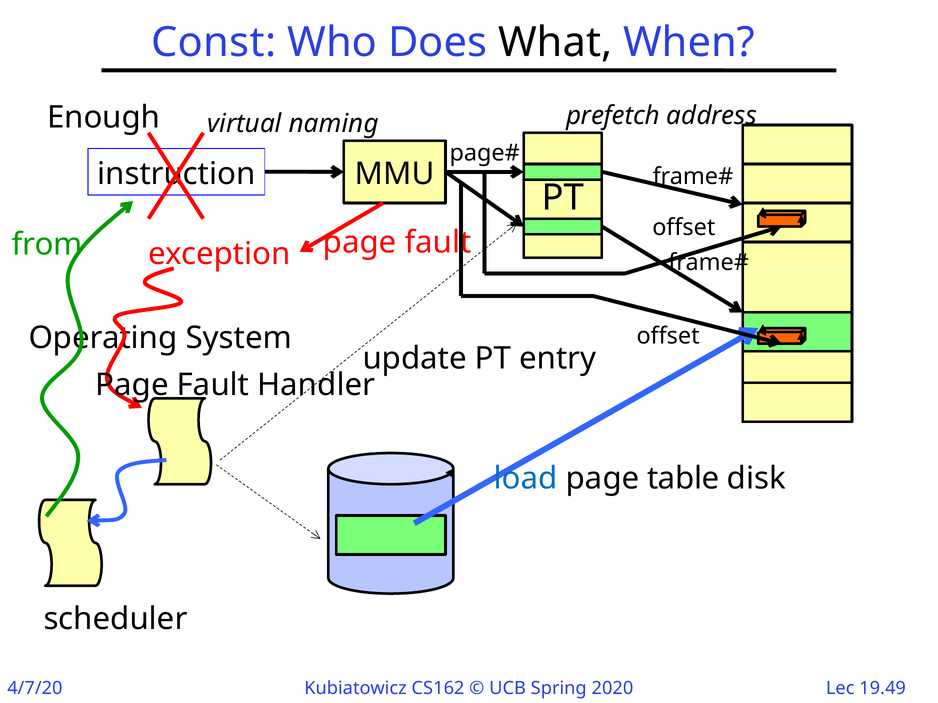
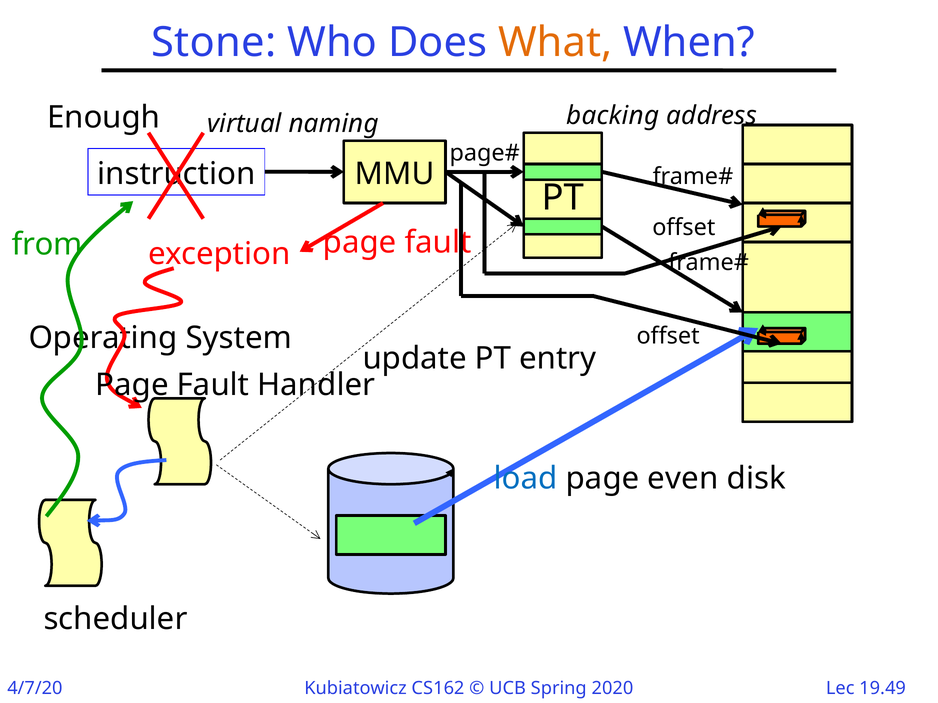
Const: Const -> Stone
What colour: black -> orange
prefetch: prefetch -> backing
table: table -> even
